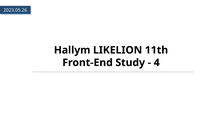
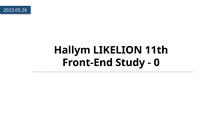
4: 4 -> 0
